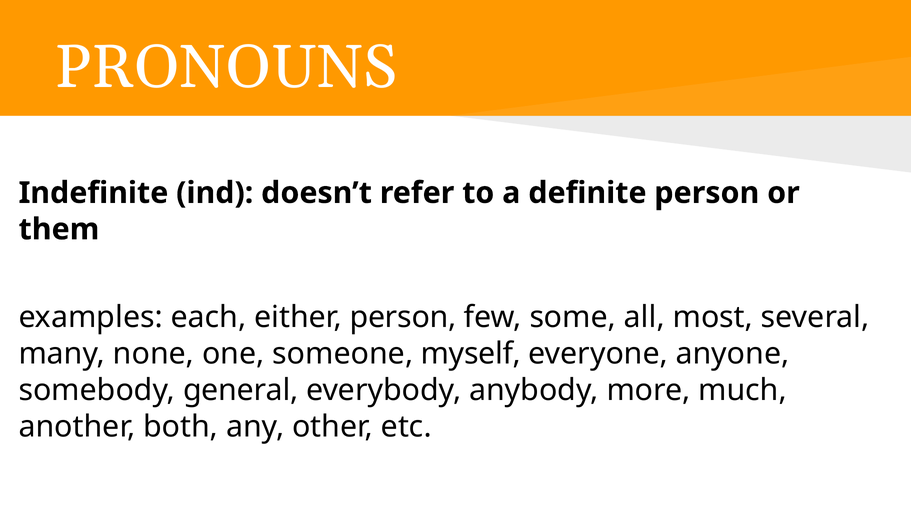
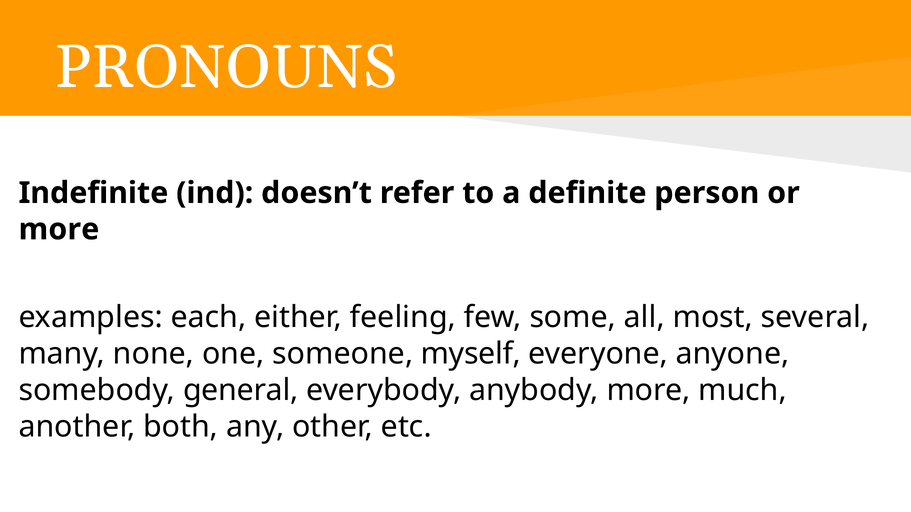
them at (59, 230): them -> more
either person: person -> feeling
